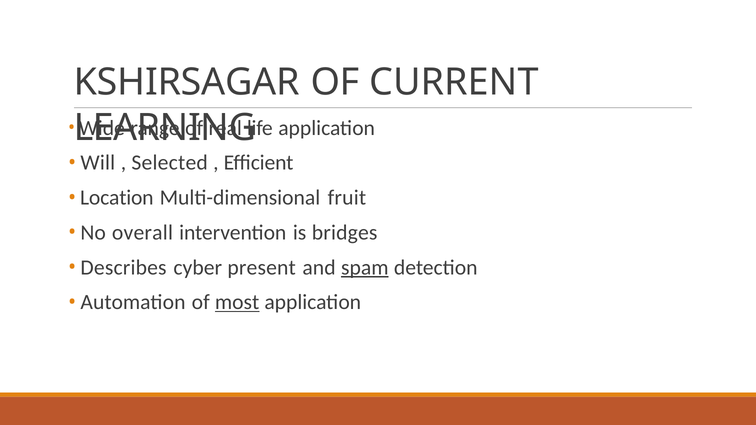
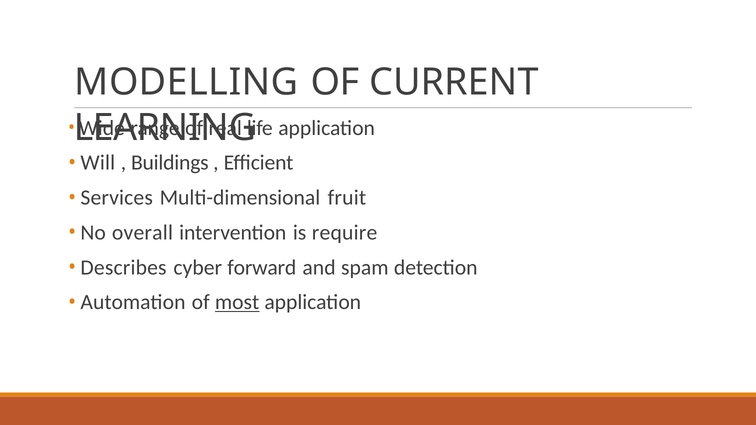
KSHIRSAGAR: KSHIRSAGAR -> MODELLING
Selected: Selected -> Buildings
Location: Location -> Services
bridges: bridges -> require
present: present -> forward
spam underline: present -> none
